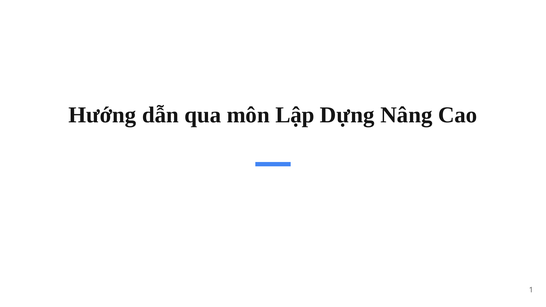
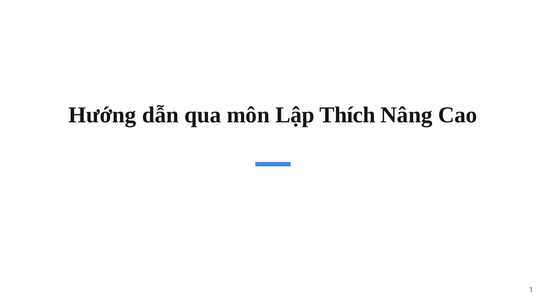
Dựng: Dựng -> Thích
